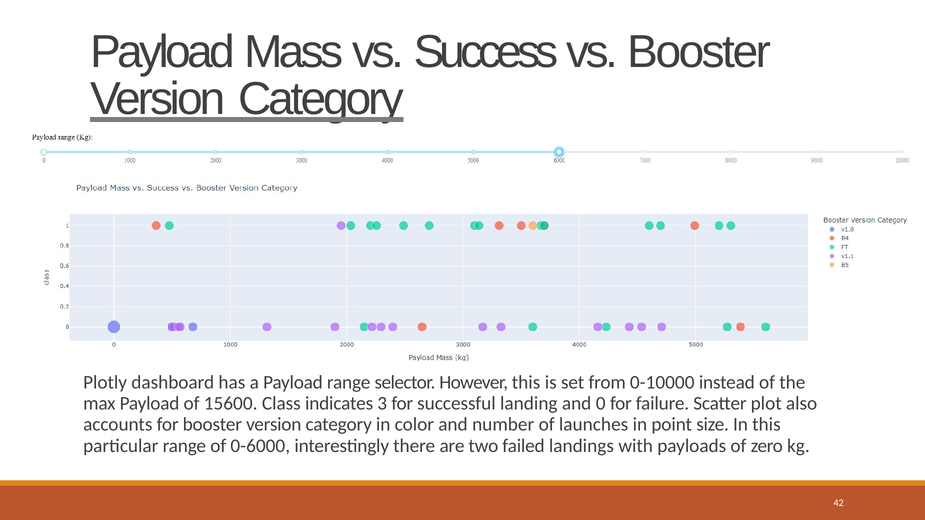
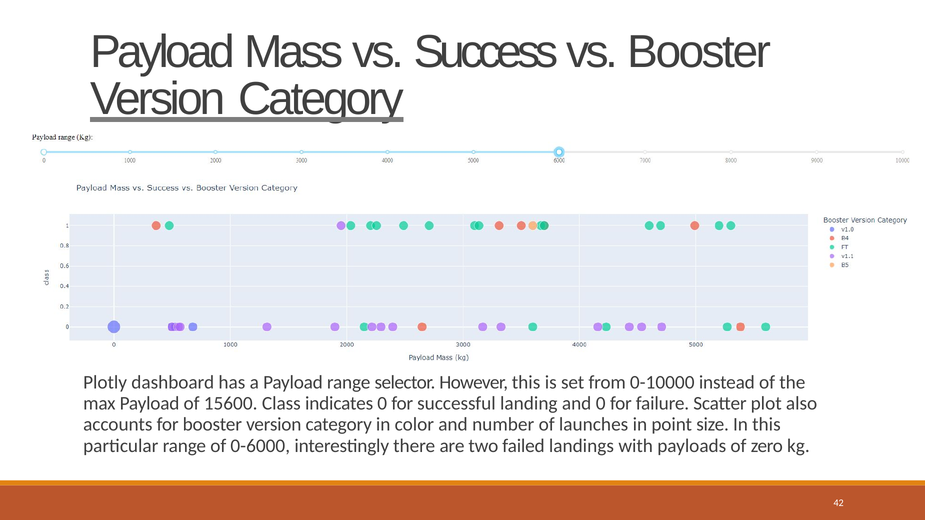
indicates 3: 3 -> 0
